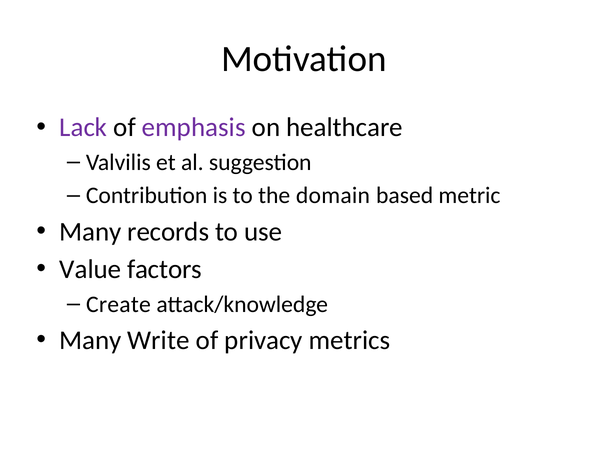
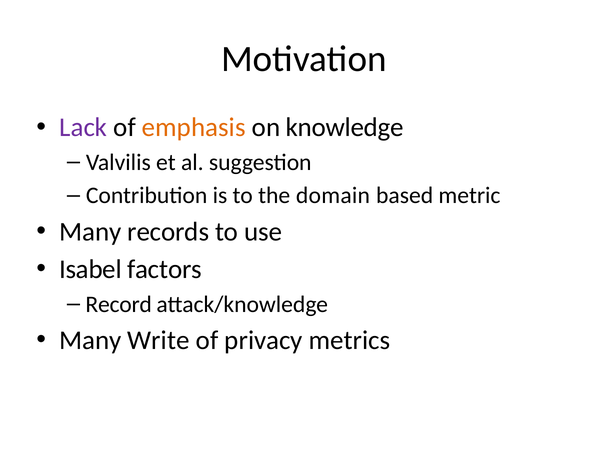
emphasis colour: purple -> orange
healthcare: healthcare -> knowledge
Value: Value -> Isabel
Create: Create -> Record
